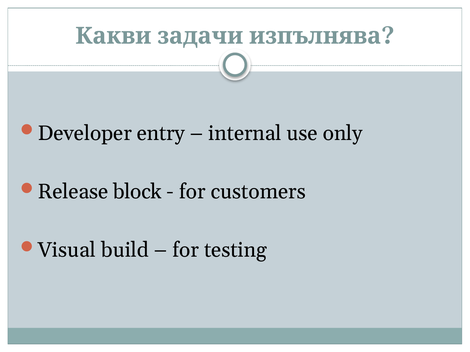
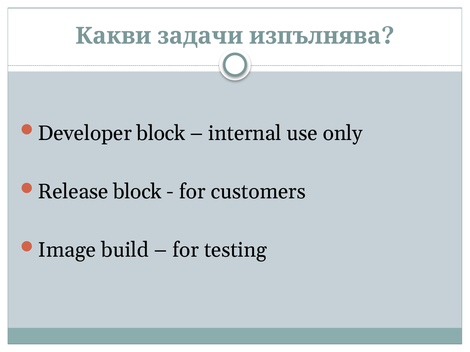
Developer entry: entry -> block
Visual: Visual -> Image
